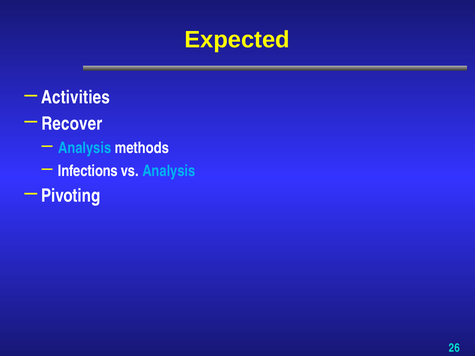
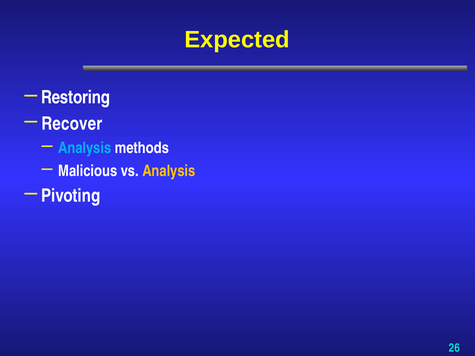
Activities: Activities -> Restoring
Infections: Infections -> Malicious
Analysis at (169, 171) colour: light blue -> yellow
